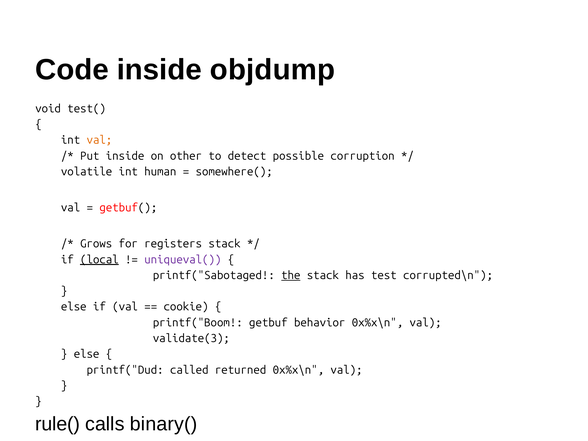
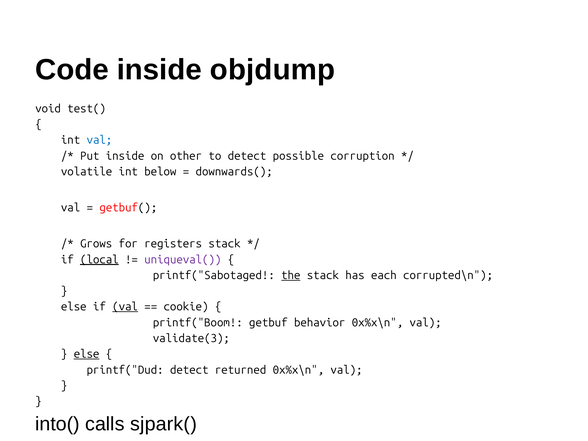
val at (99, 140) colour: orange -> blue
human: human -> below
somewhere(: somewhere( -> downwards(
test: test -> each
val at (125, 307) underline: none -> present
else at (87, 354) underline: none -> present
printf("Dud called: called -> detect
rule(: rule( -> into(
binary(: binary( -> sjpark(
